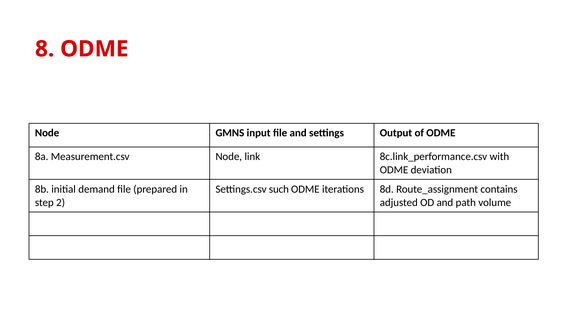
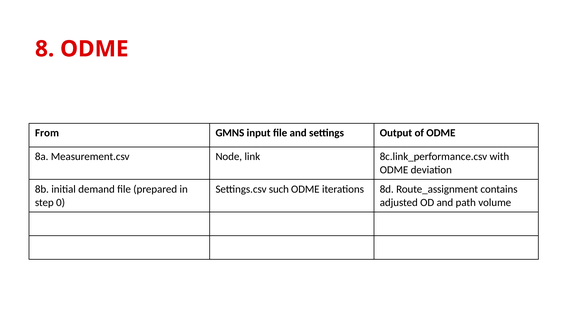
Node at (47, 133): Node -> From
2: 2 -> 0
